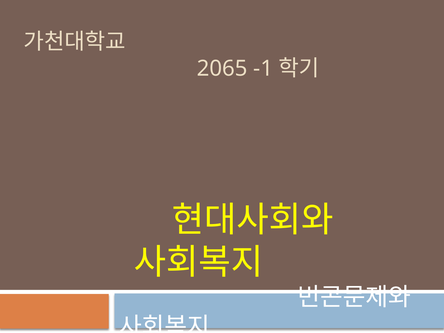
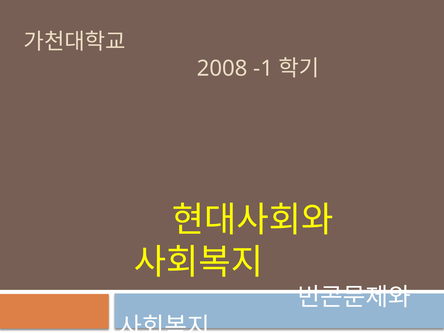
2065: 2065 -> 2008
